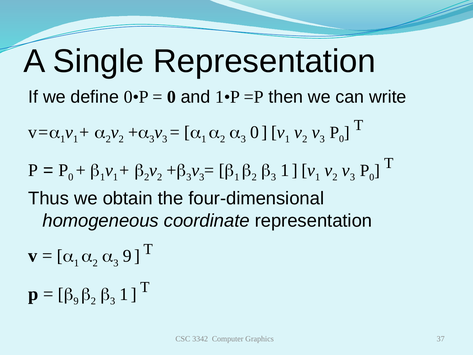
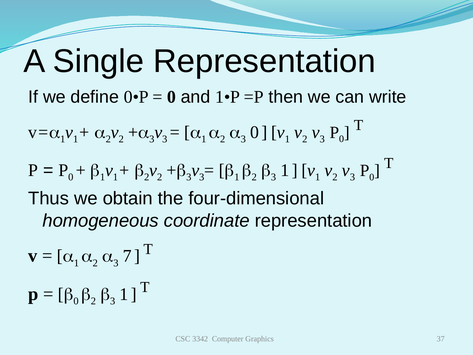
9 at (127, 256): 9 -> 7
9 at (76, 301): 9 -> 0
